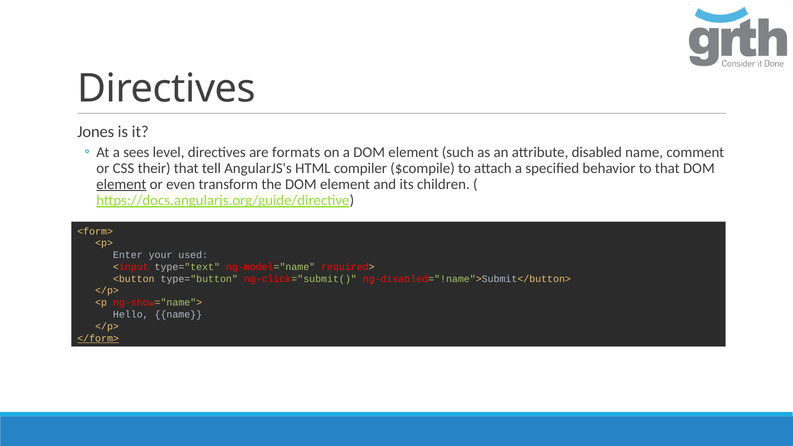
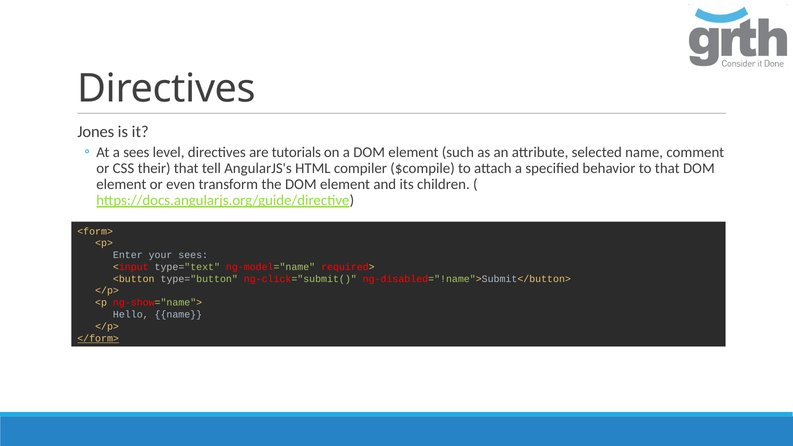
formats: formats -> tutorials
disabled: disabled -> selected
element at (121, 184) underline: present -> none
your used: used -> sees
